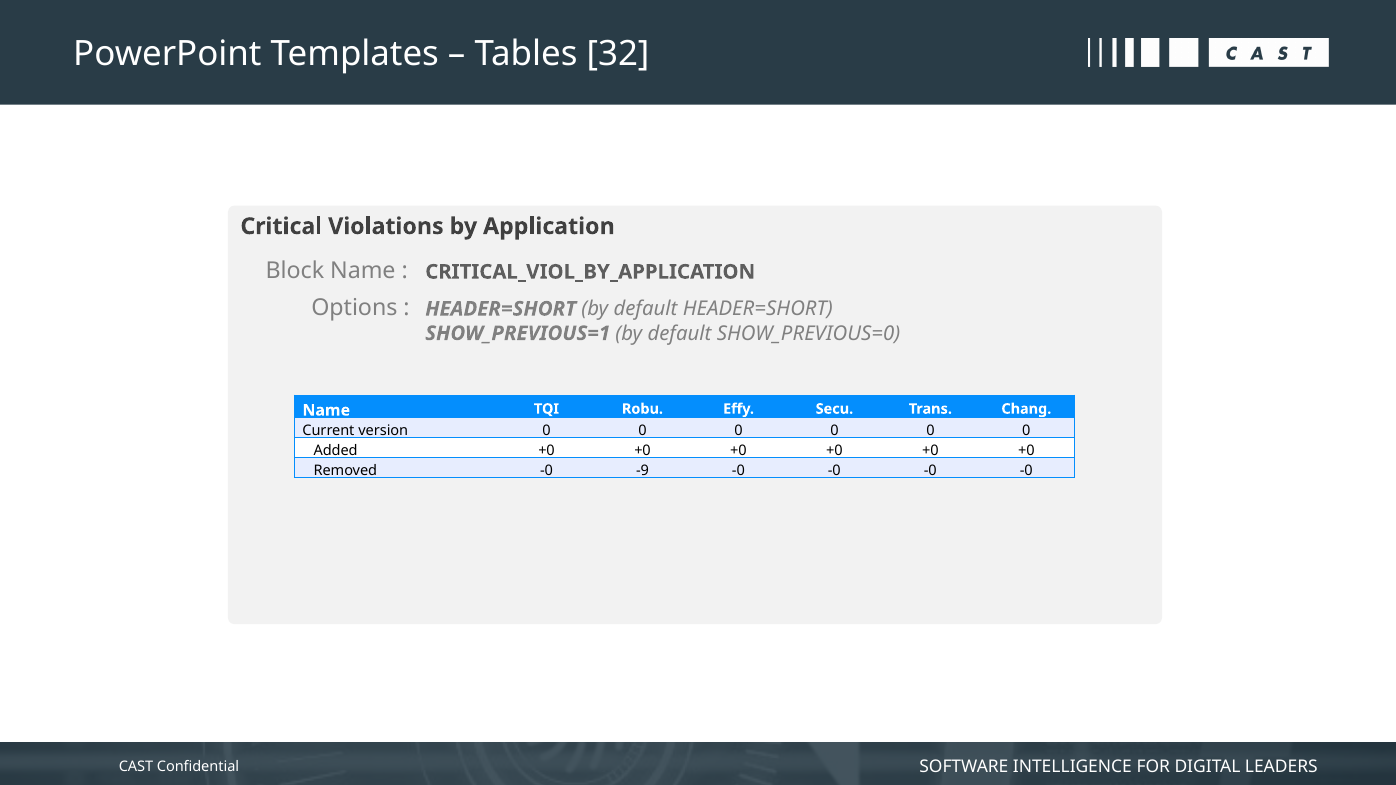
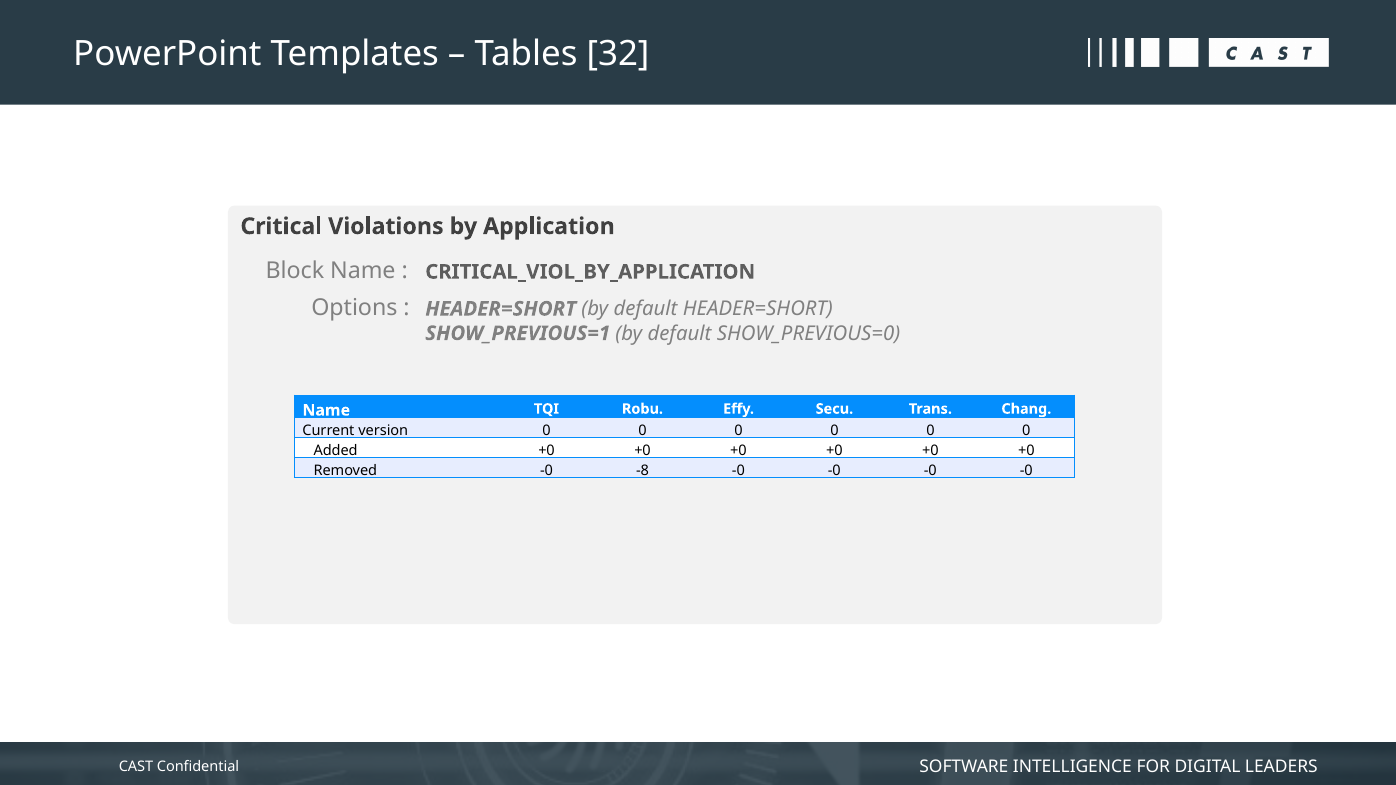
-9: -9 -> -8
